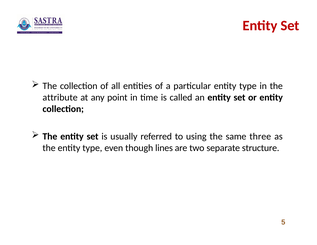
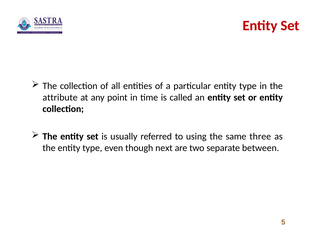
lines: lines -> next
structure: structure -> between
